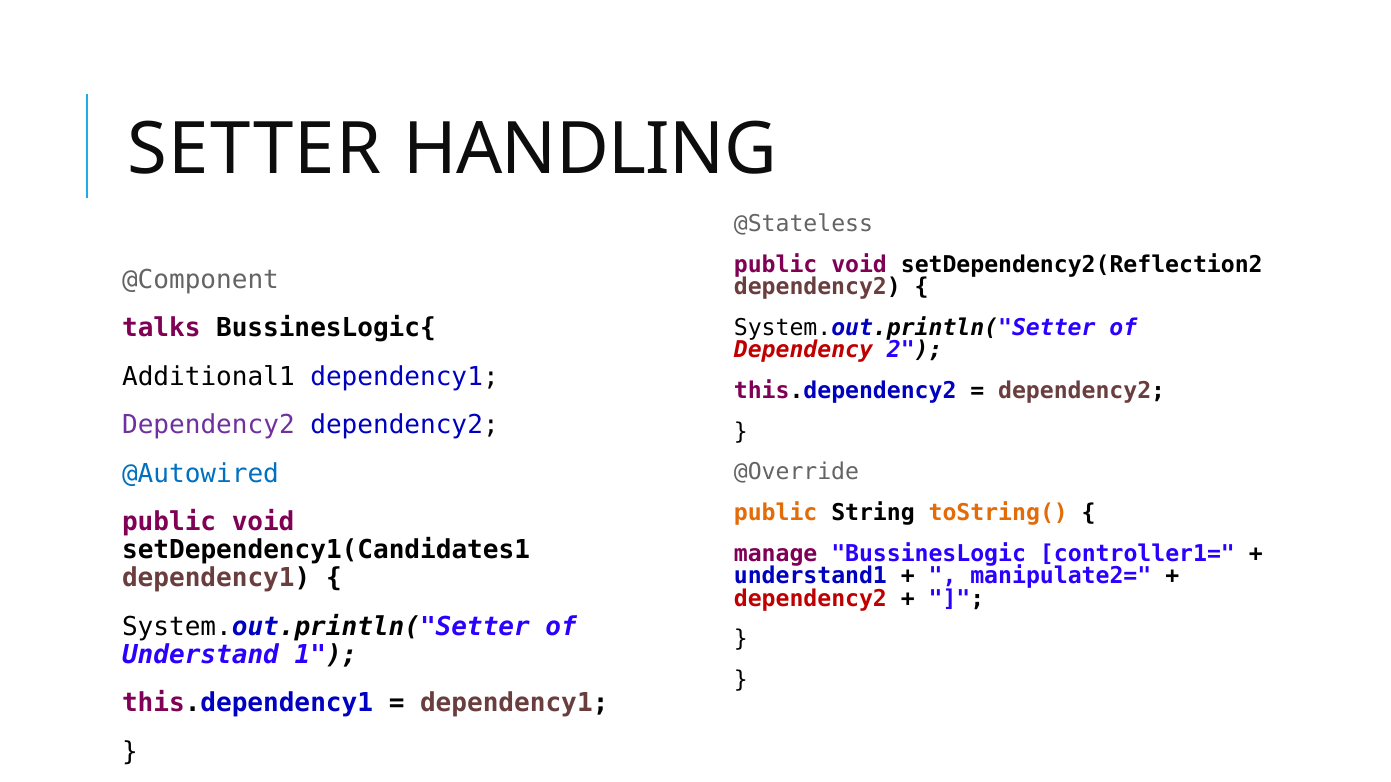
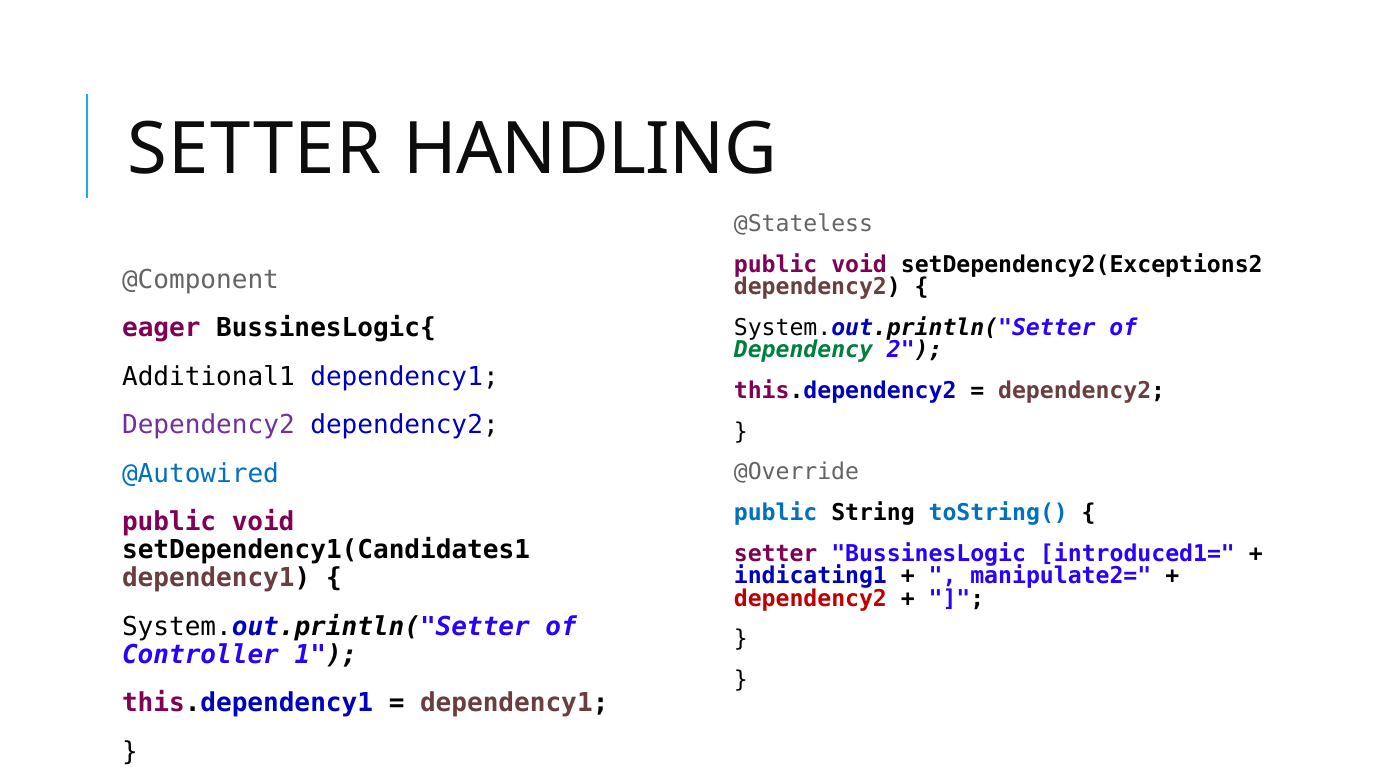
setDependency2(Reflection2: setDependency2(Reflection2 -> setDependency2(Exceptions2
talks: talks -> eager
Dependency colour: red -> green
public at (776, 513) colour: orange -> blue
toString( colour: orange -> blue
manage at (776, 554): manage -> setter
controller1=: controller1= -> introduced1=
understand1: understand1 -> indicating1
Understand: Understand -> Controller
